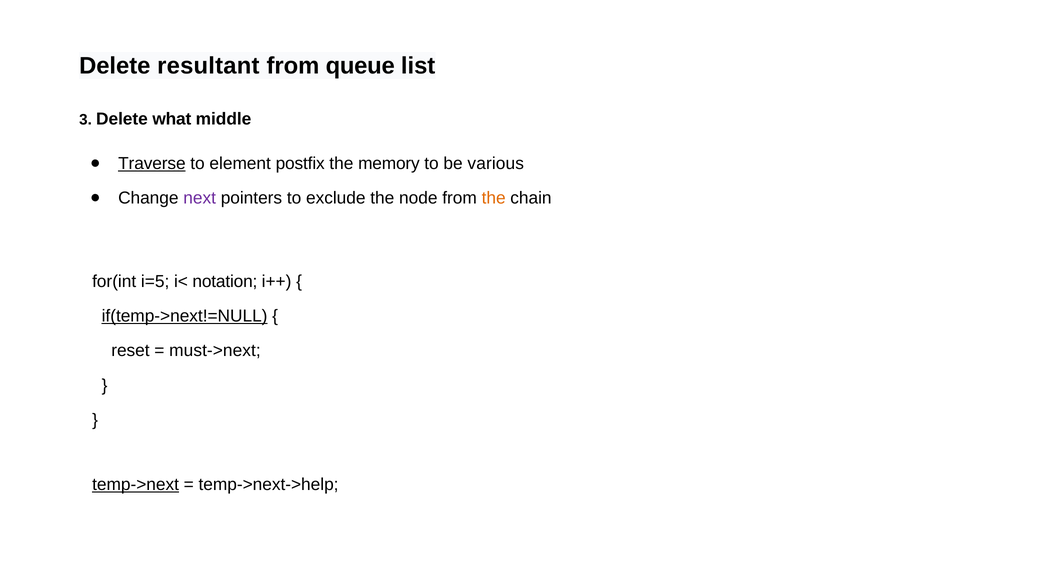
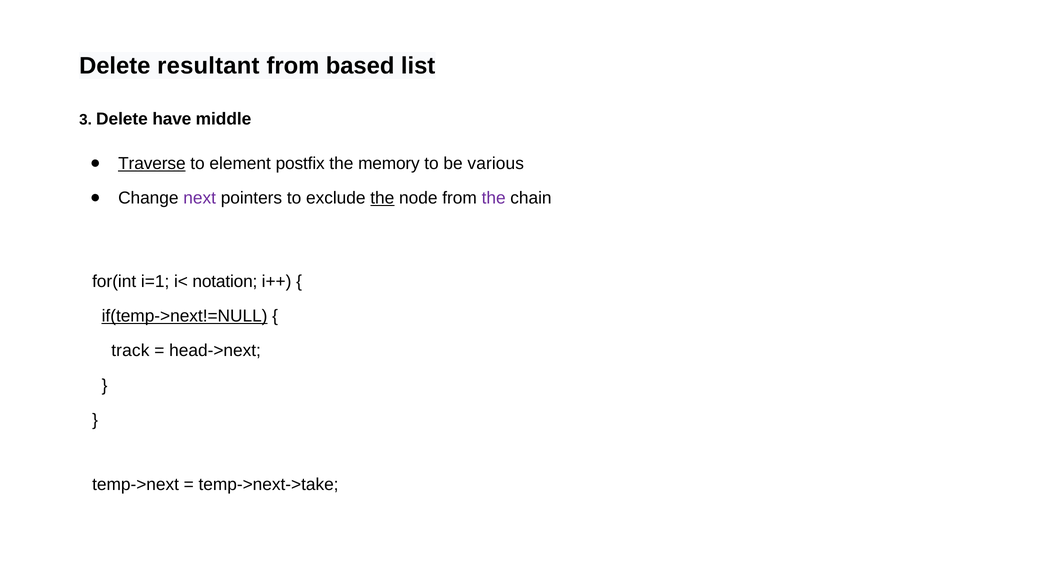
queue: queue -> based
what: what -> have
the at (382, 198) underline: none -> present
the at (494, 198) colour: orange -> purple
i=5: i=5 -> i=1
reset: reset -> track
must->next: must->next -> head->next
temp->next underline: present -> none
temp->next->help: temp->next->help -> temp->next->take
